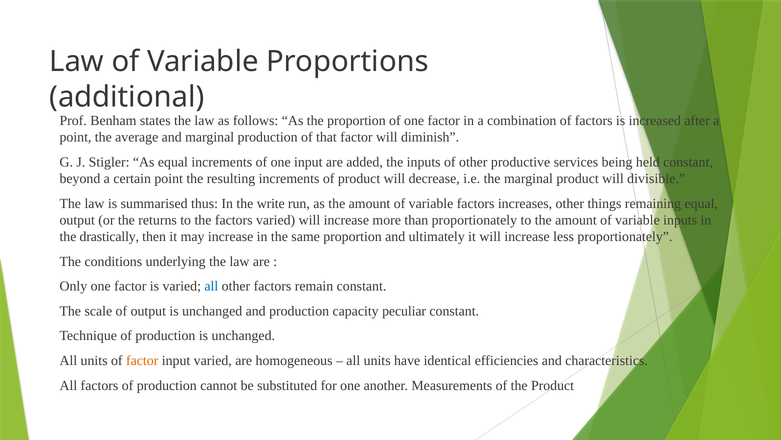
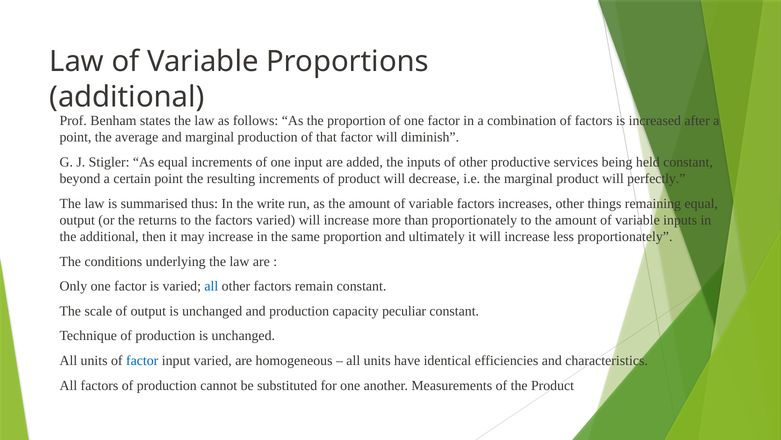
divisible: divisible -> perfectly
the drastically: drastically -> additional
factor at (142, 360) colour: orange -> blue
